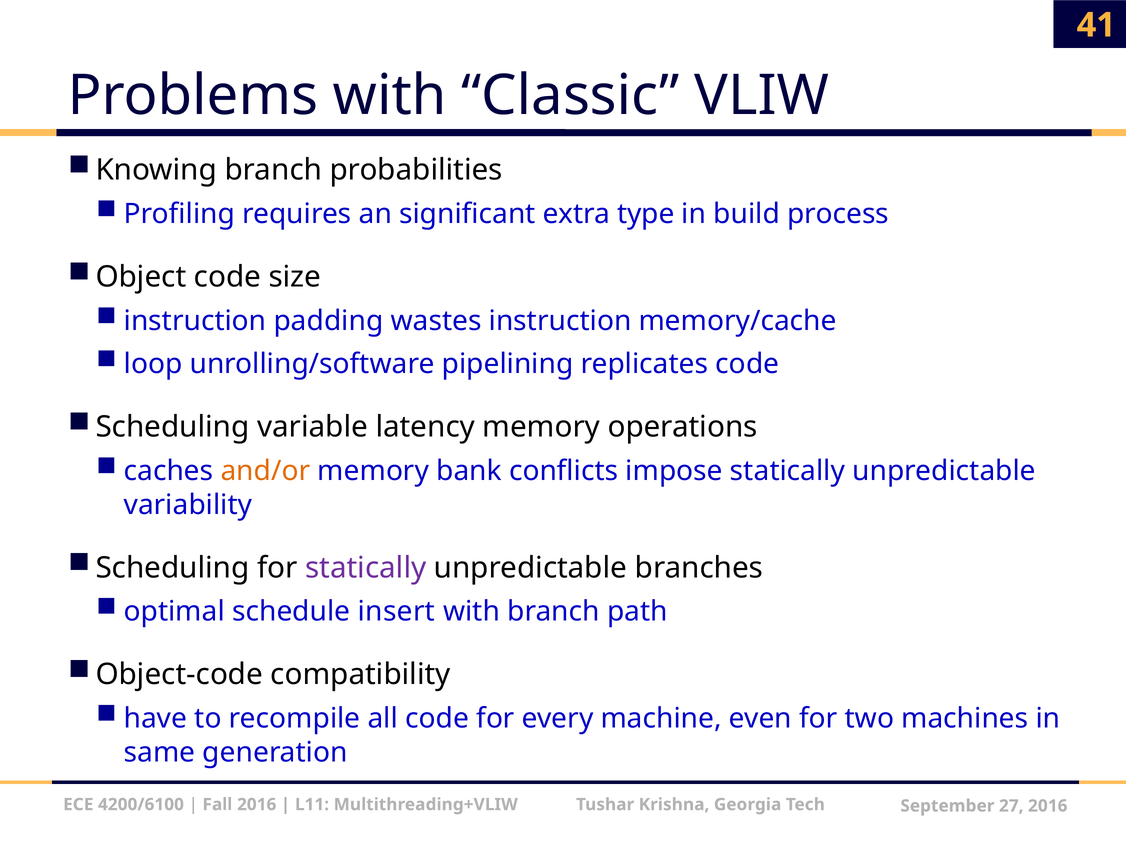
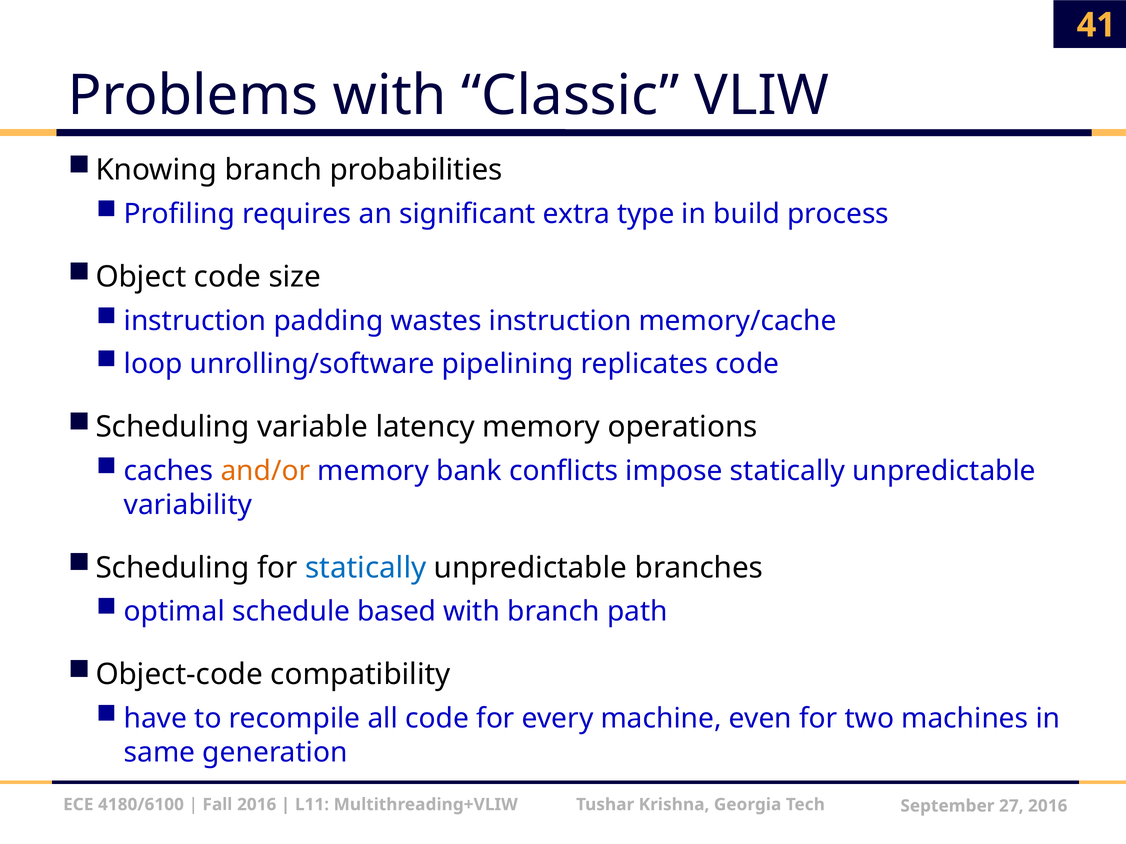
statically at (366, 568) colour: purple -> blue
insert: insert -> based
4200/6100: 4200/6100 -> 4180/6100
